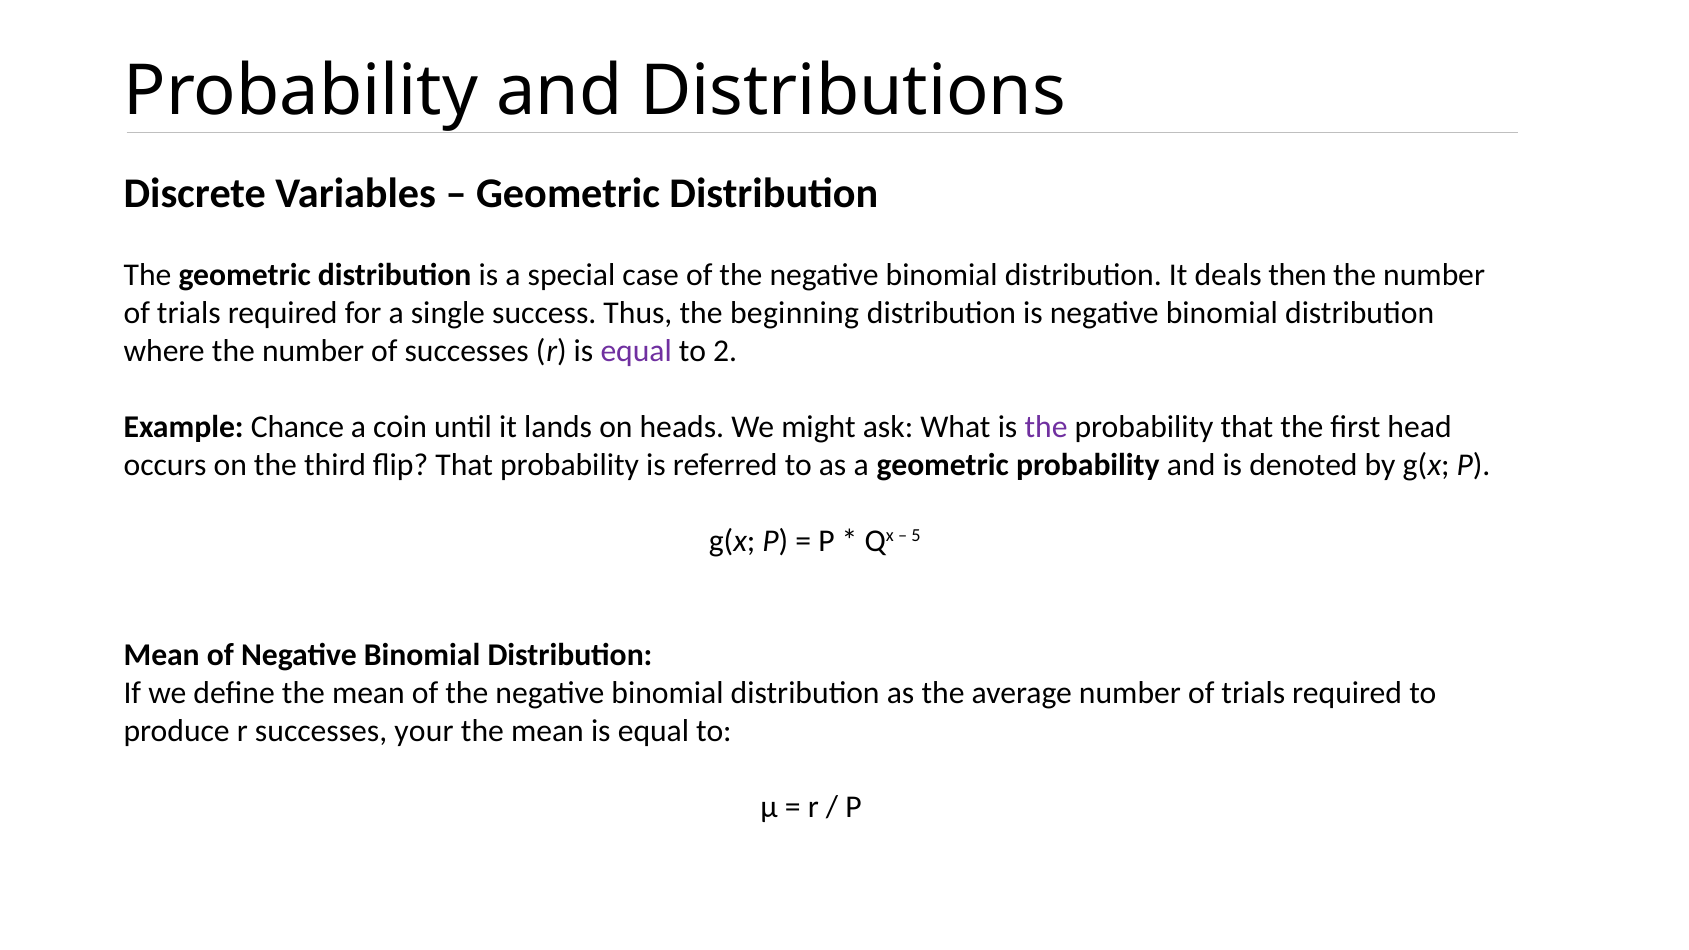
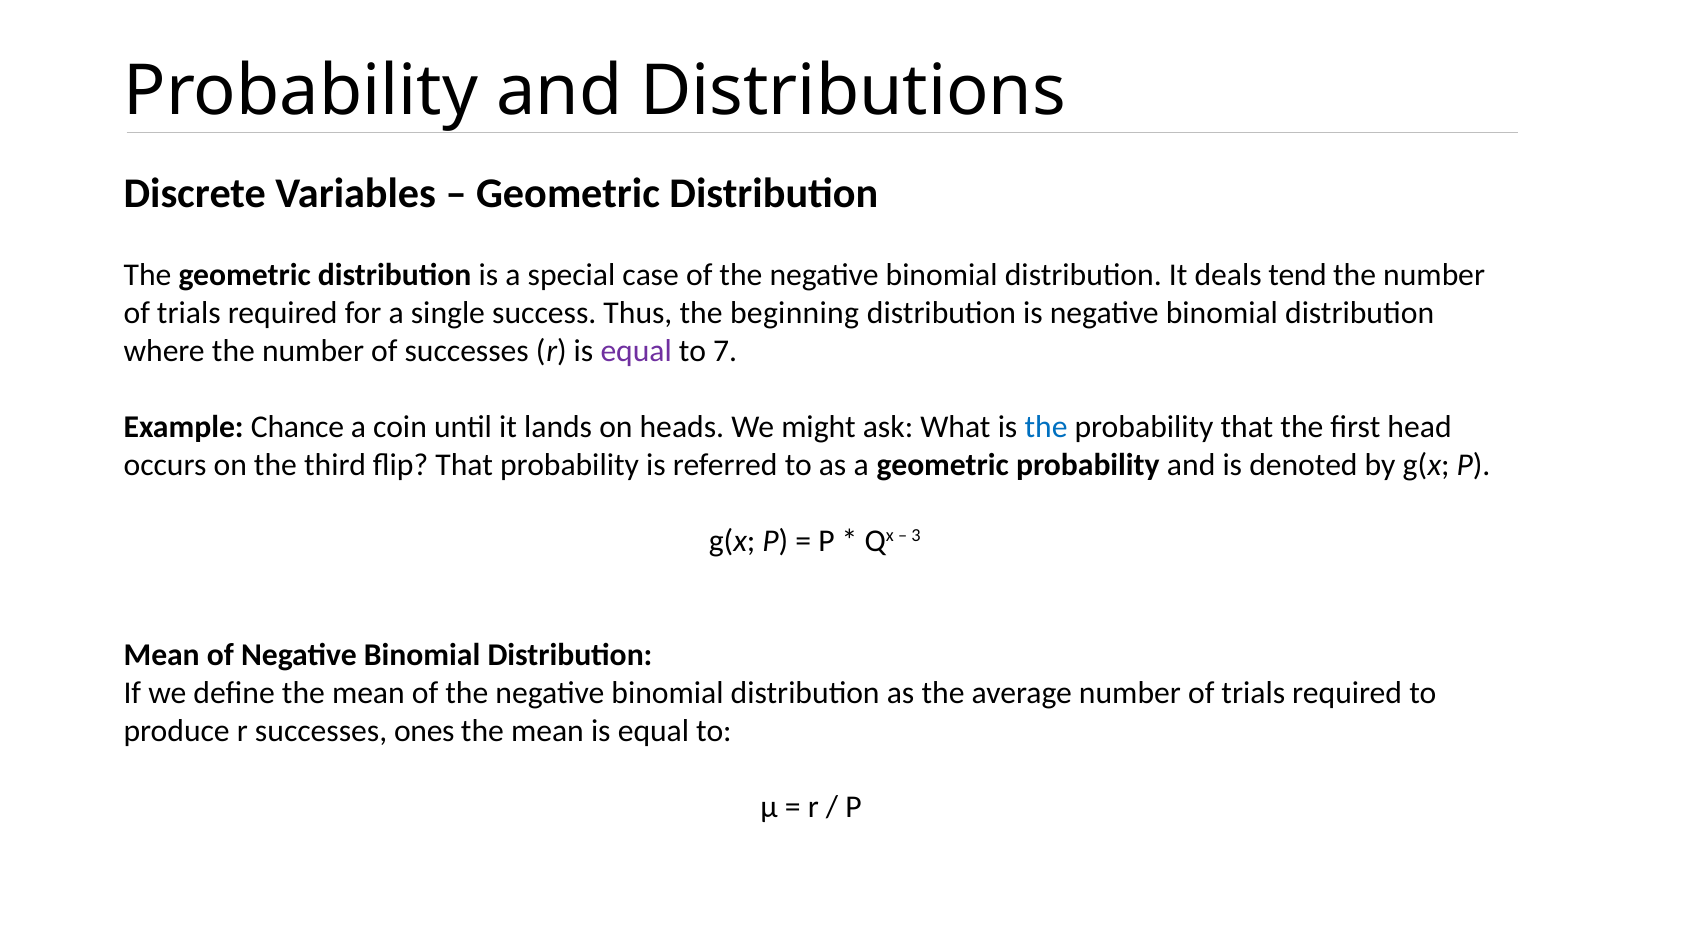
then: then -> tend
2: 2 -> 7
the at (1046, 427) colour: purple -> blue
5: 5 -> 3
your: your -> ones
